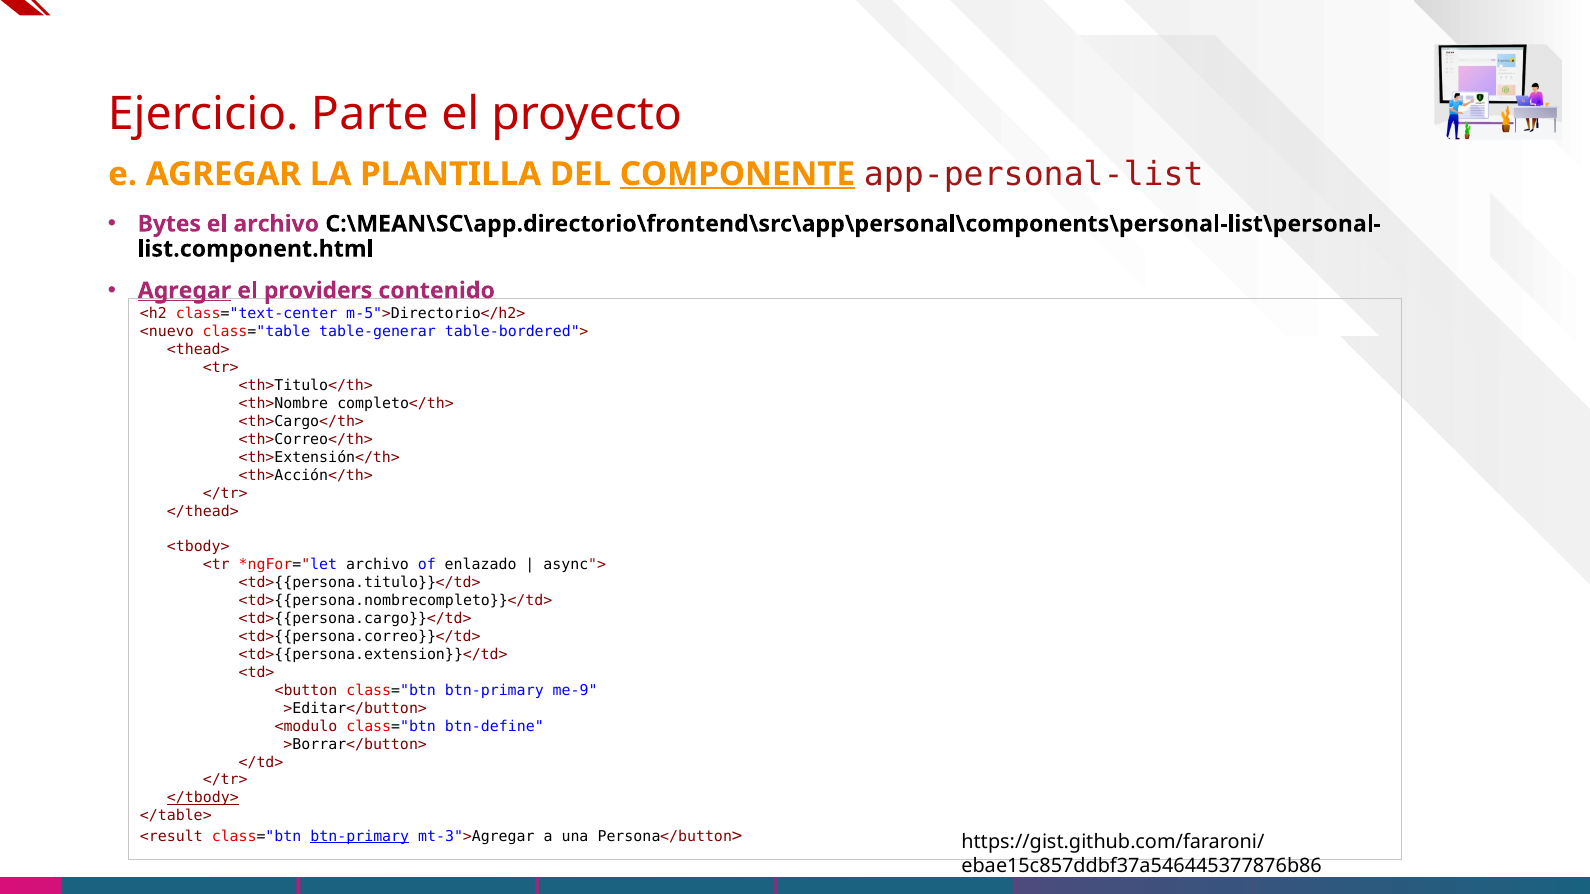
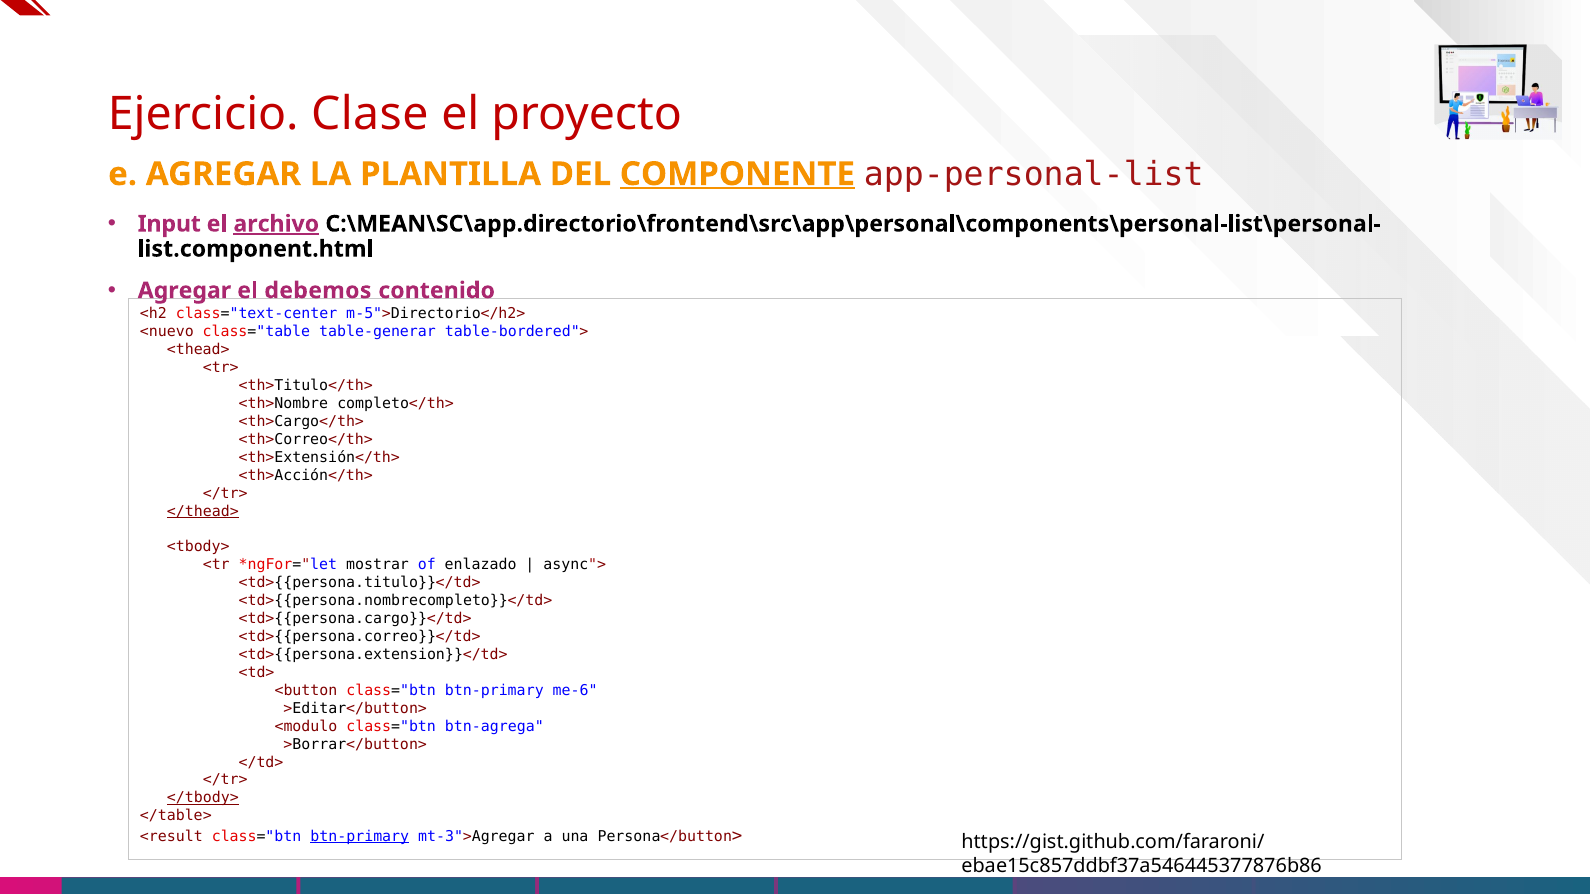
Parte: Parte -> Clase
Bytes: Bytes -> Input
archivo at (276, 224) underline: none -> present
Agregar at (184, 291) underline: present -> none
providers: providers -> debemos
</thead> underline: none -> present
archivo at (378, 565): archivo -> mostrar
me-9: me-9 -> me-6
btn-define: btn-define -> btn-agrega
